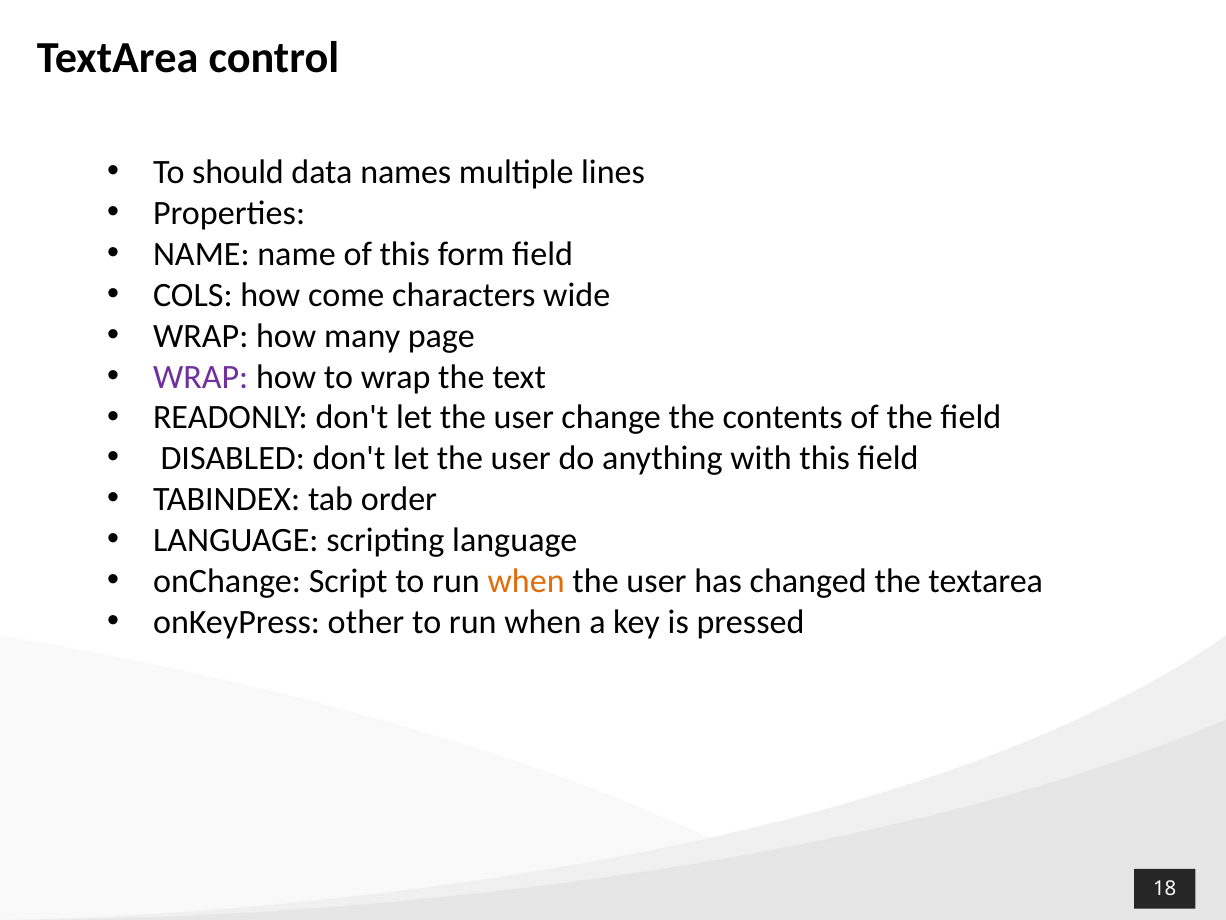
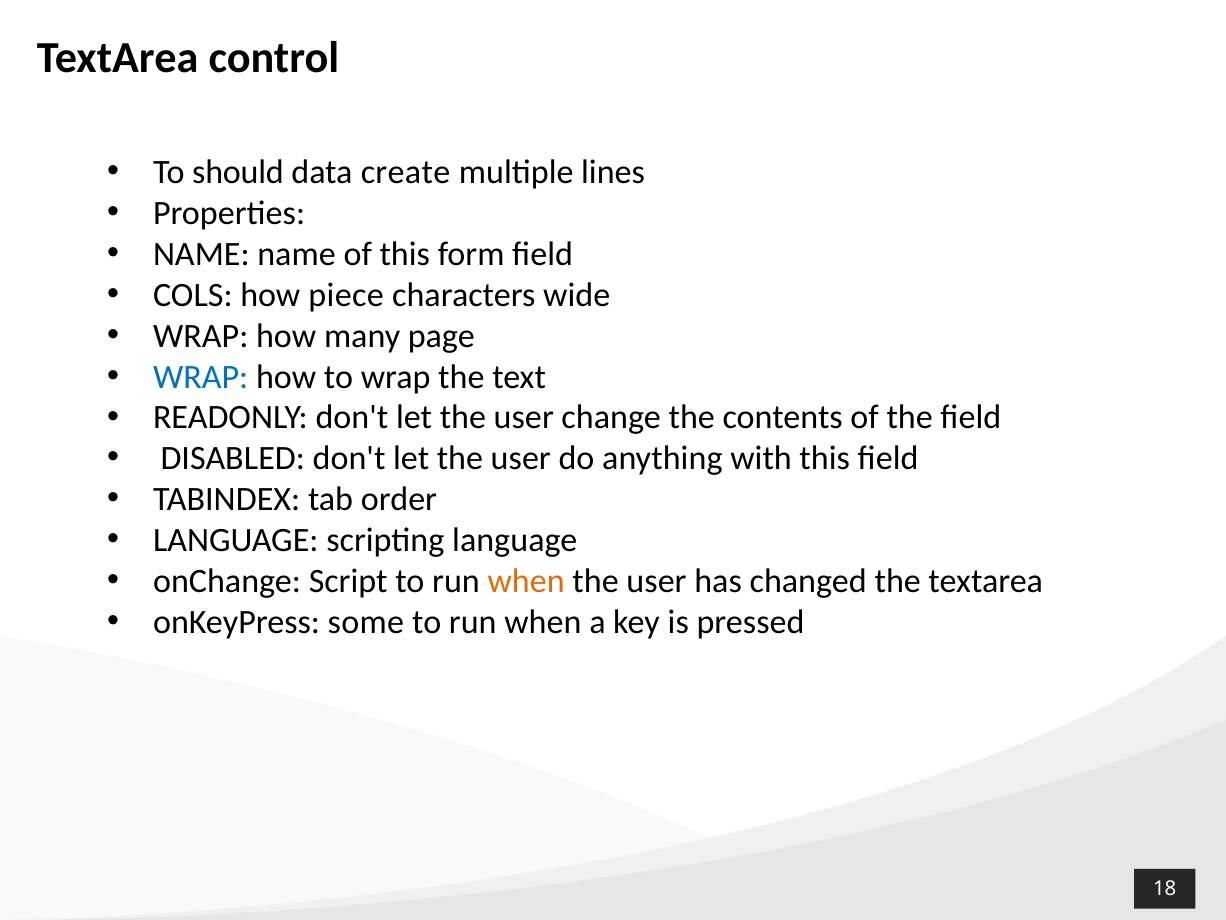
names: names -> create
come: come -> piece
WRAP at (201, 377) colour: purple -> blue
other: other -> some
